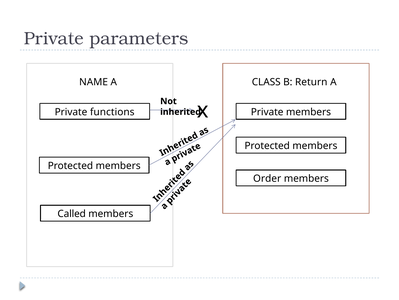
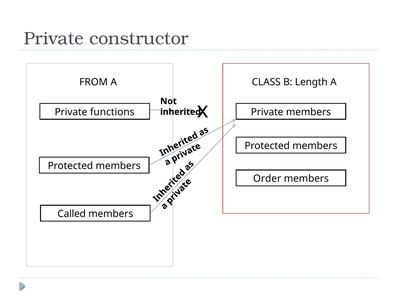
parameters: parameters -> constructor
NAME: NAME -> FROM
Return: Return -> Length
